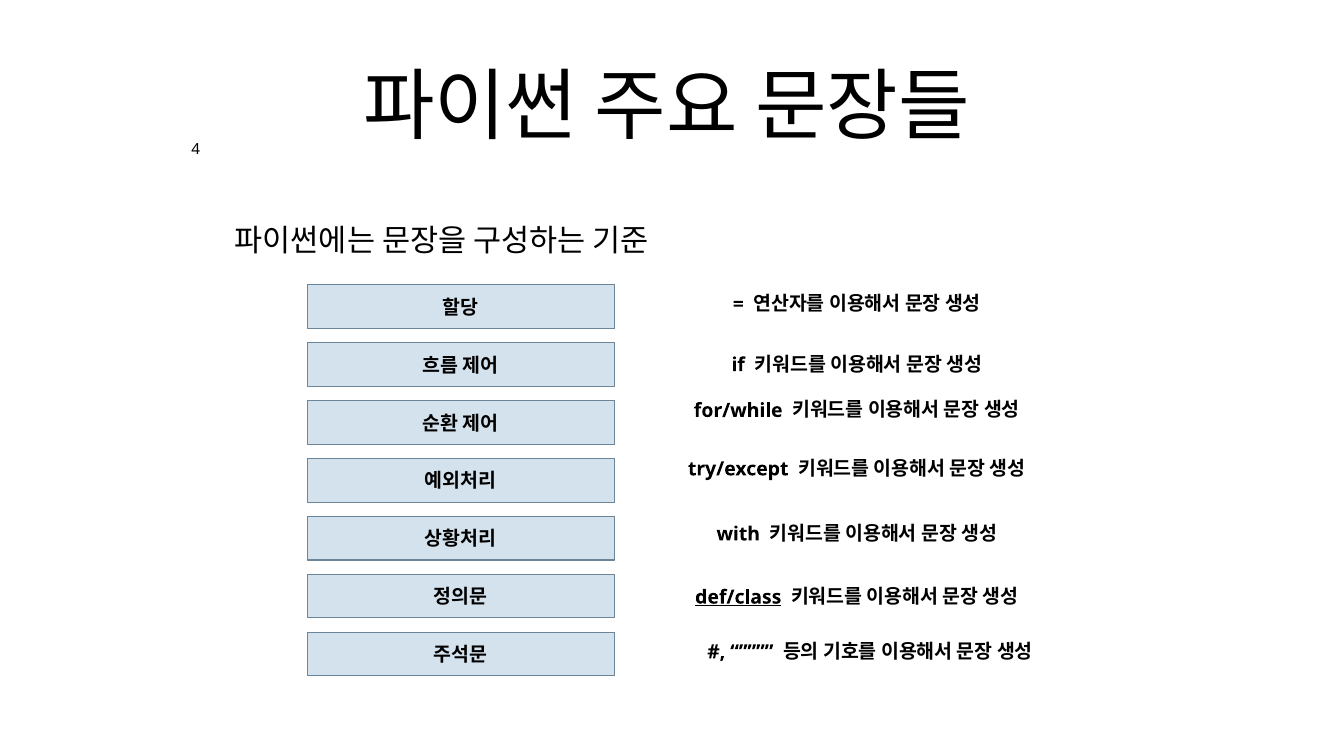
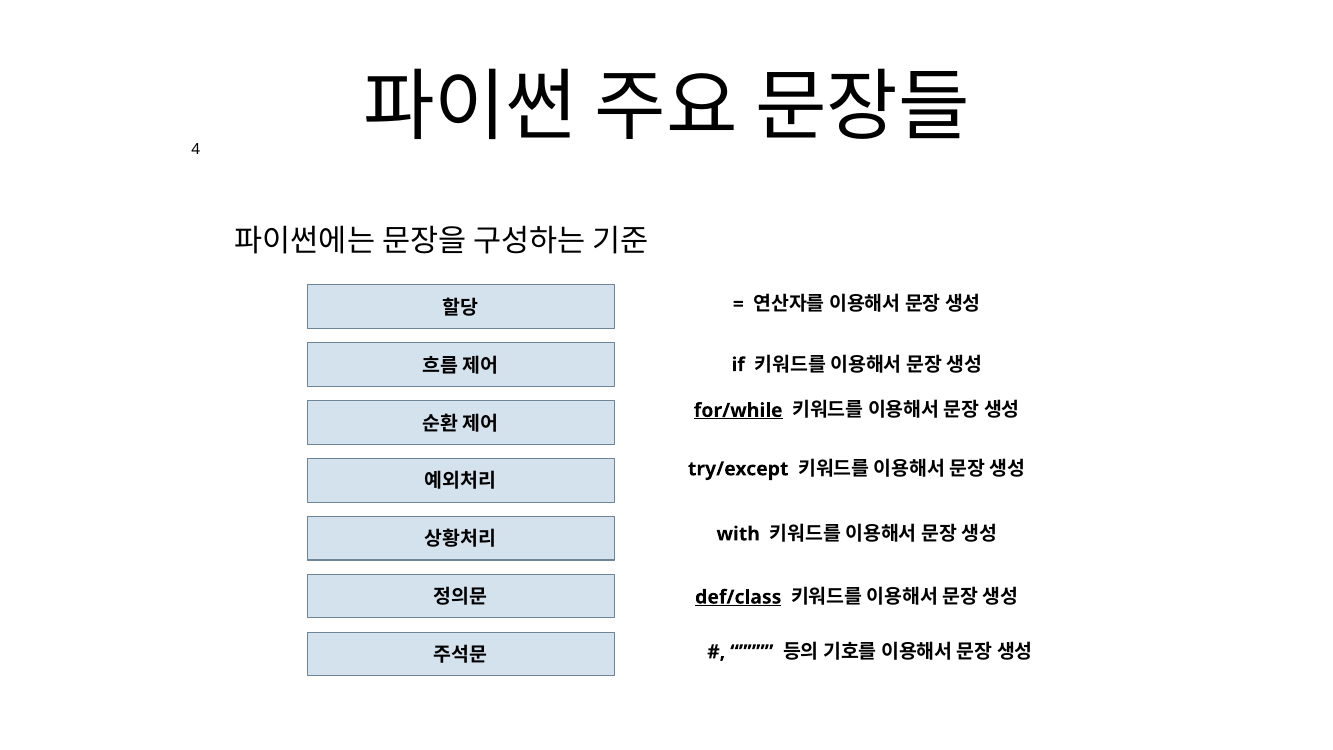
for/while underline: none -> present
